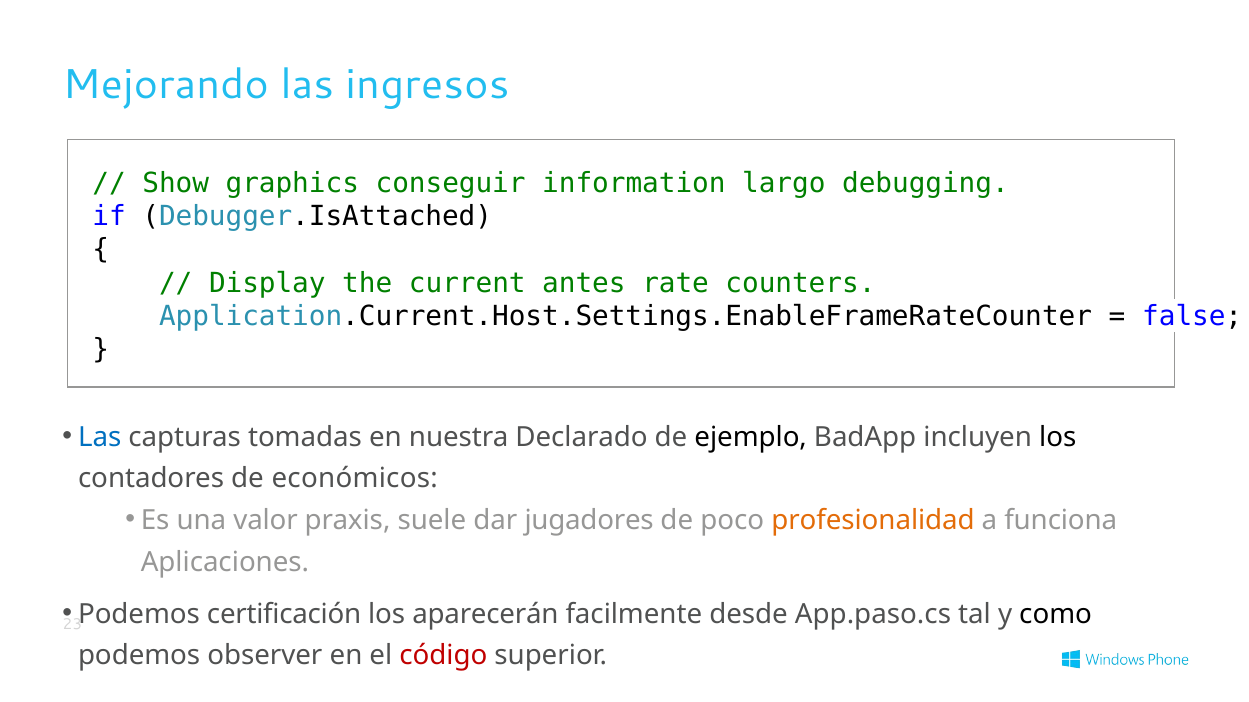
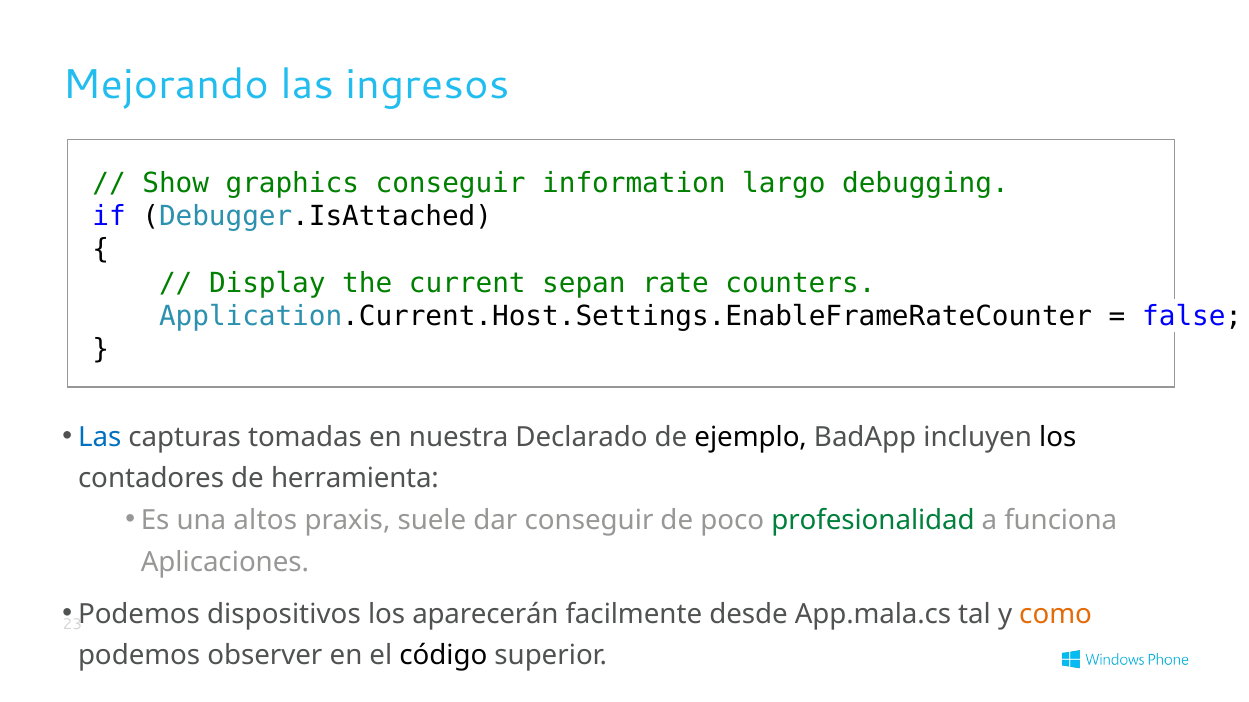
antes: antes -> sepan
económicos: económicos -> herramienta
valor: valor -> altos
dar jugadores: jugadores -> conseguir
profesionalidad colour: orange -> green
certificación: certificación -> dispositivos
App.paso.cs: App.paso.cs -> App.mala.cs
como colour: black -> orange
código colour: red -> black
